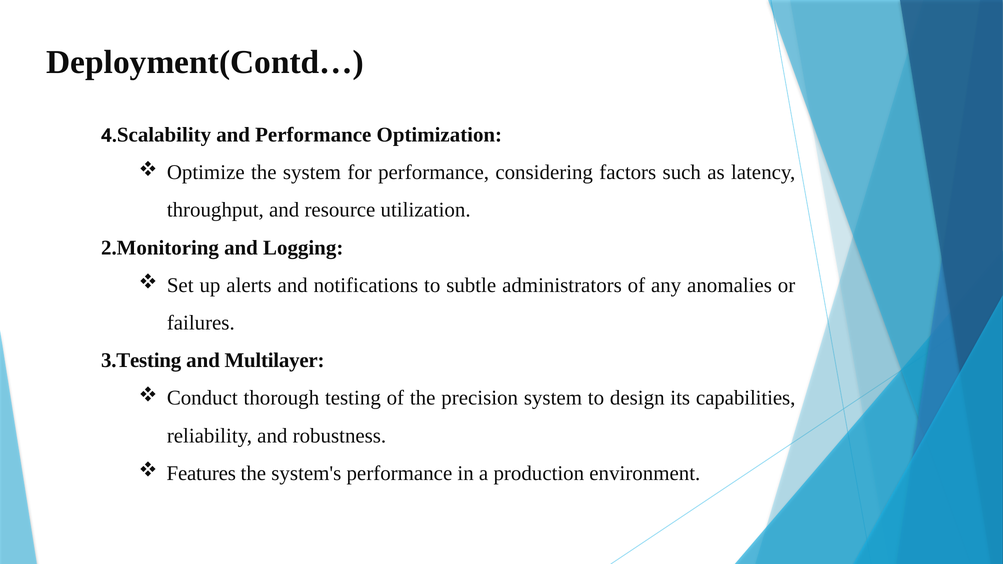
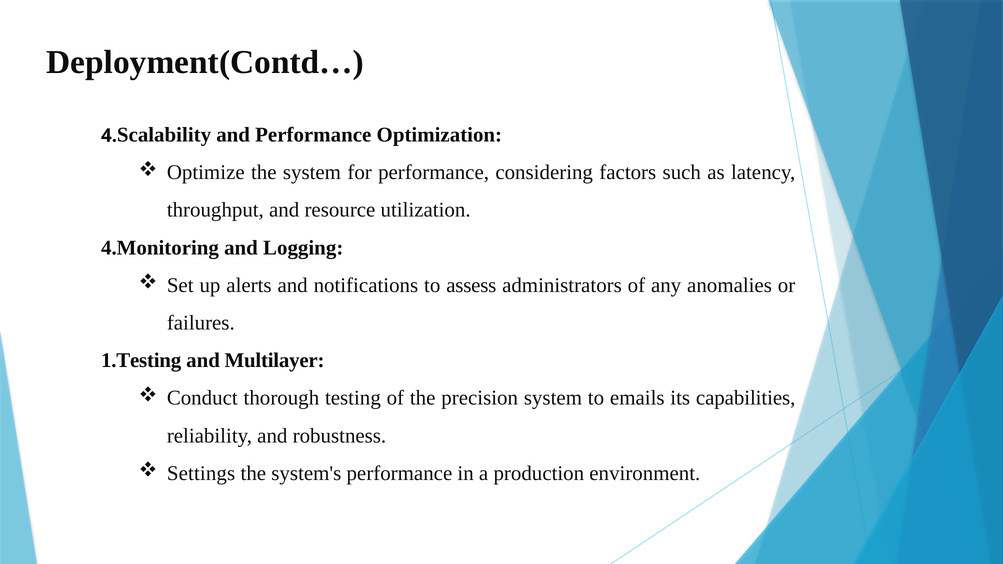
2.Monitoring: 2.Monitoring -> 4.Monitoring
subtle: subtle -> assess
3.Testing: 3.Testing -> 1.Testing
design: design -> emails
Features: Features -> Settings
